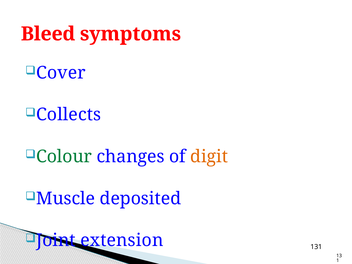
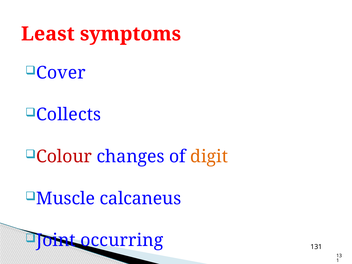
Bleed: Bleed -> Least
Colour colour: green -> red
deposited: deposited -> calcaneus
extension: extension -> occurring
